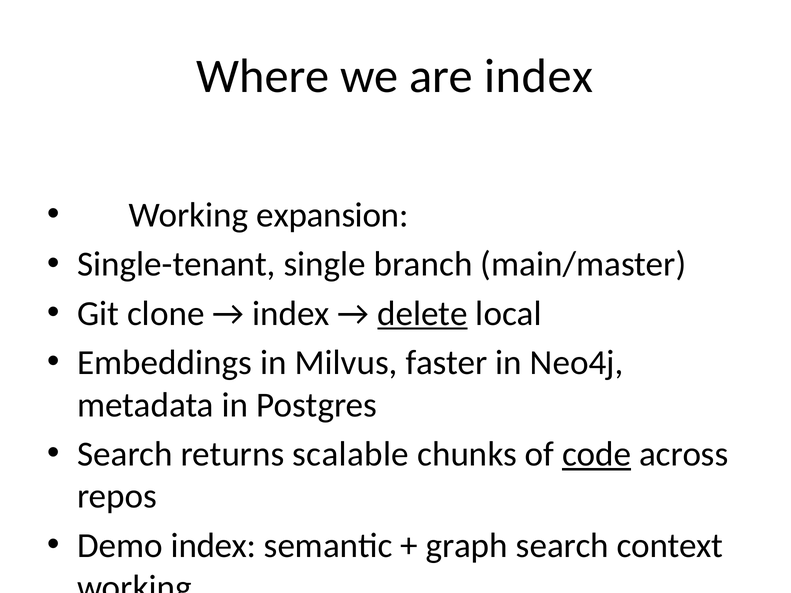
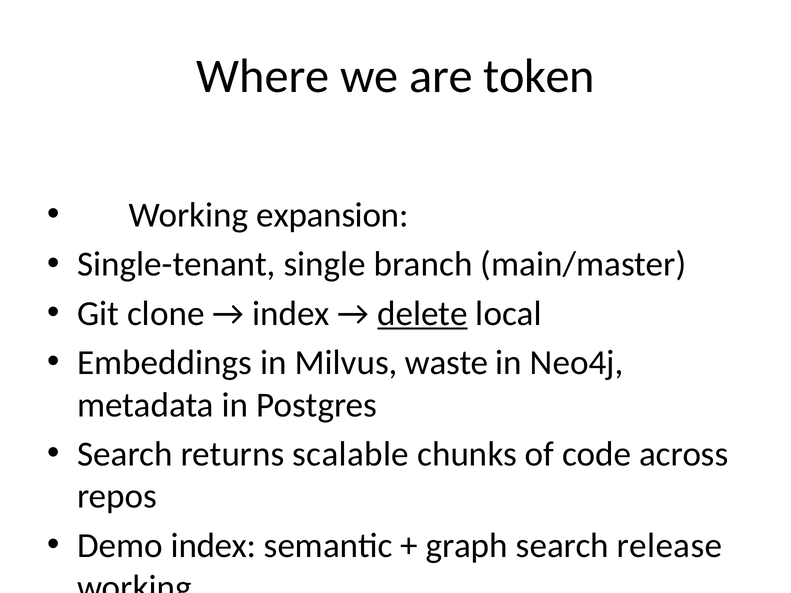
are index: index -> token
faster: faster -> waste
code underline: present -> none
context: context -> release
